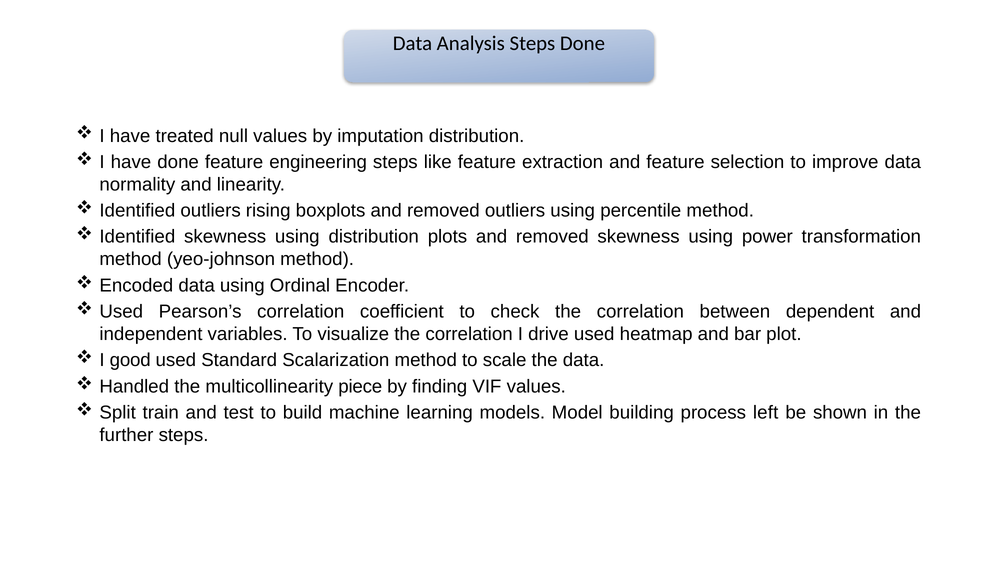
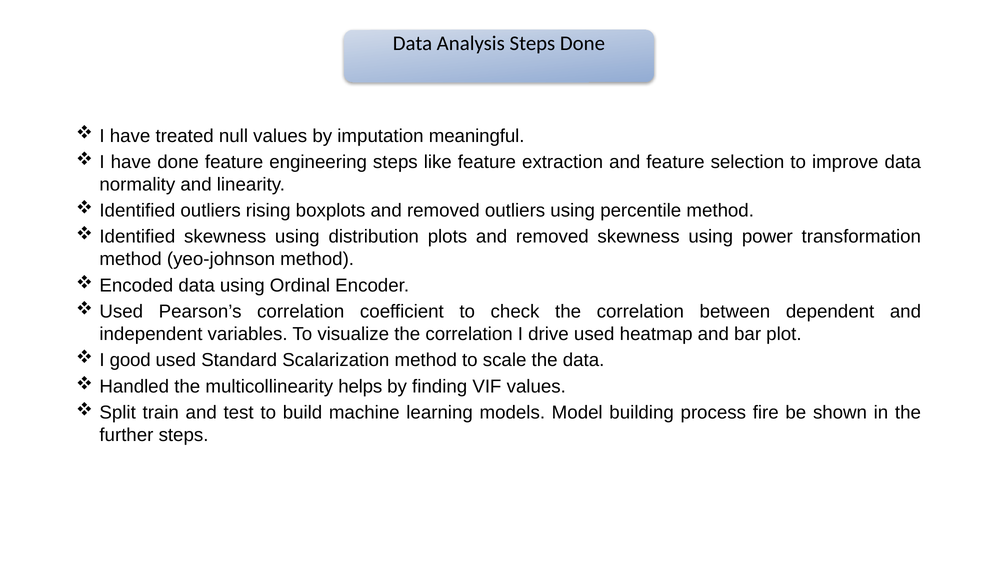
imputation distribution: distribution -> meaningful
piece: piece -> helps
left: left -> fire
